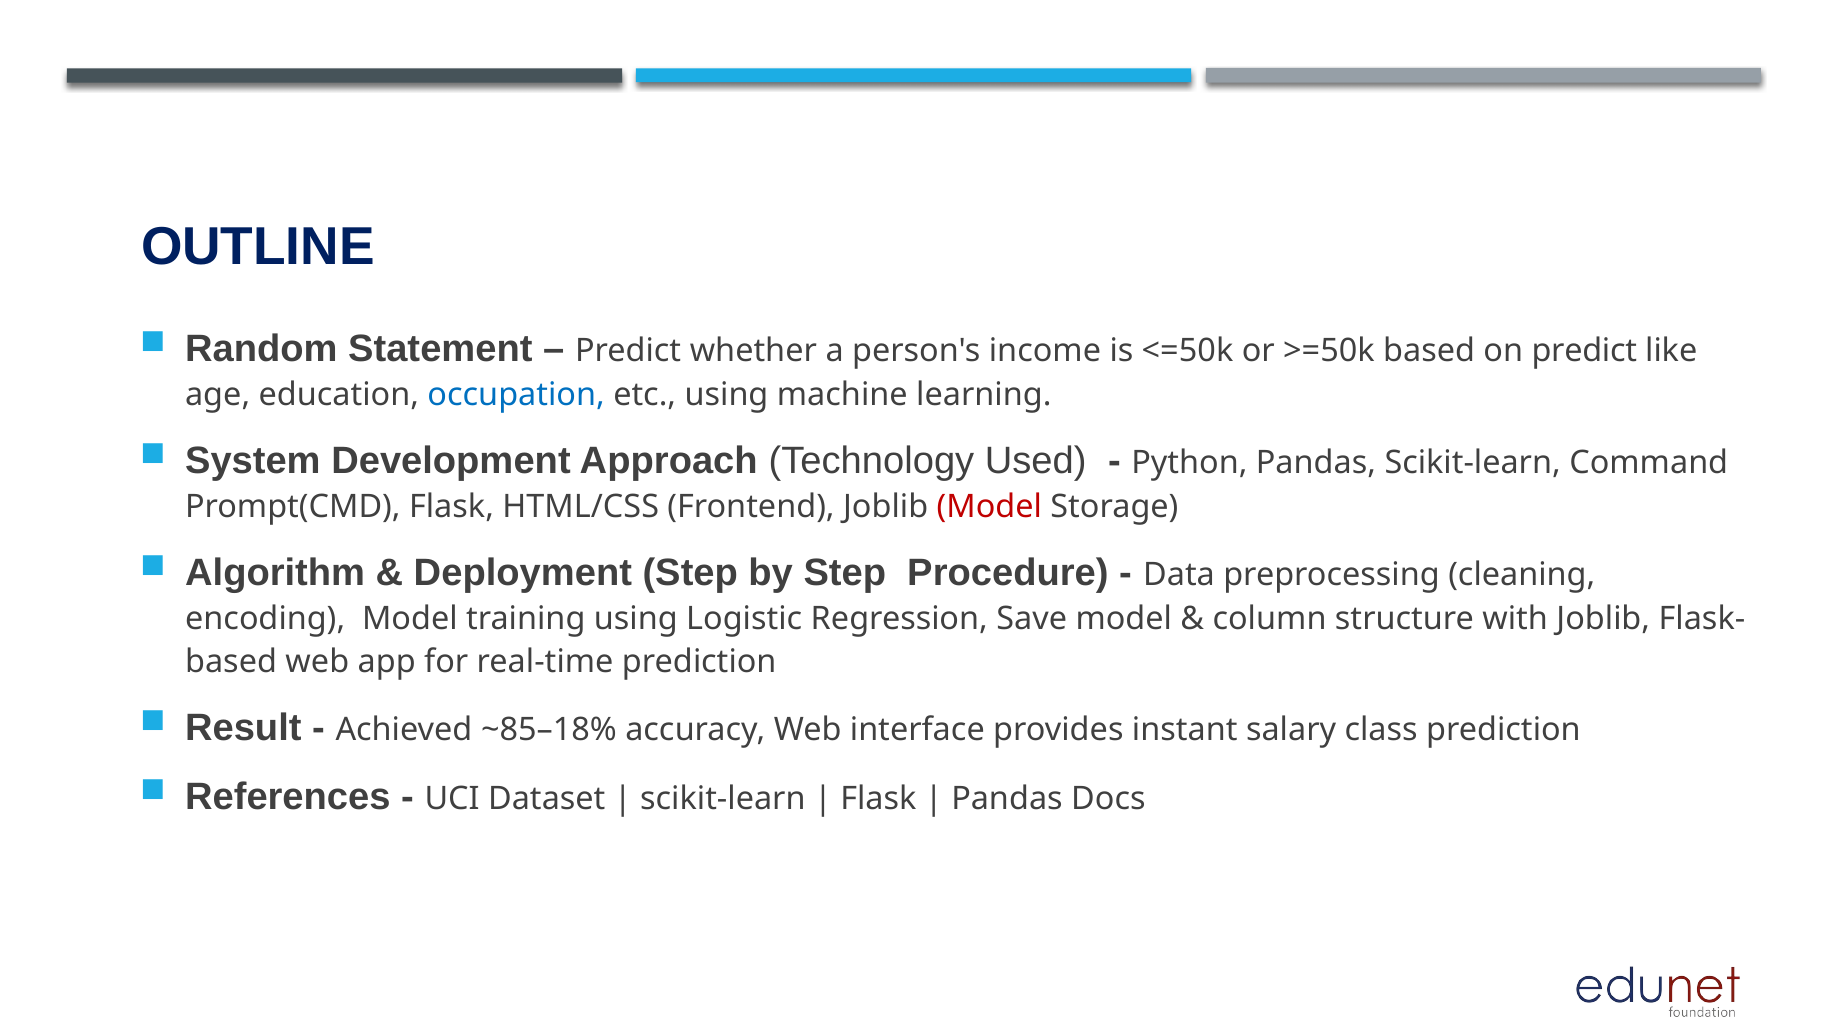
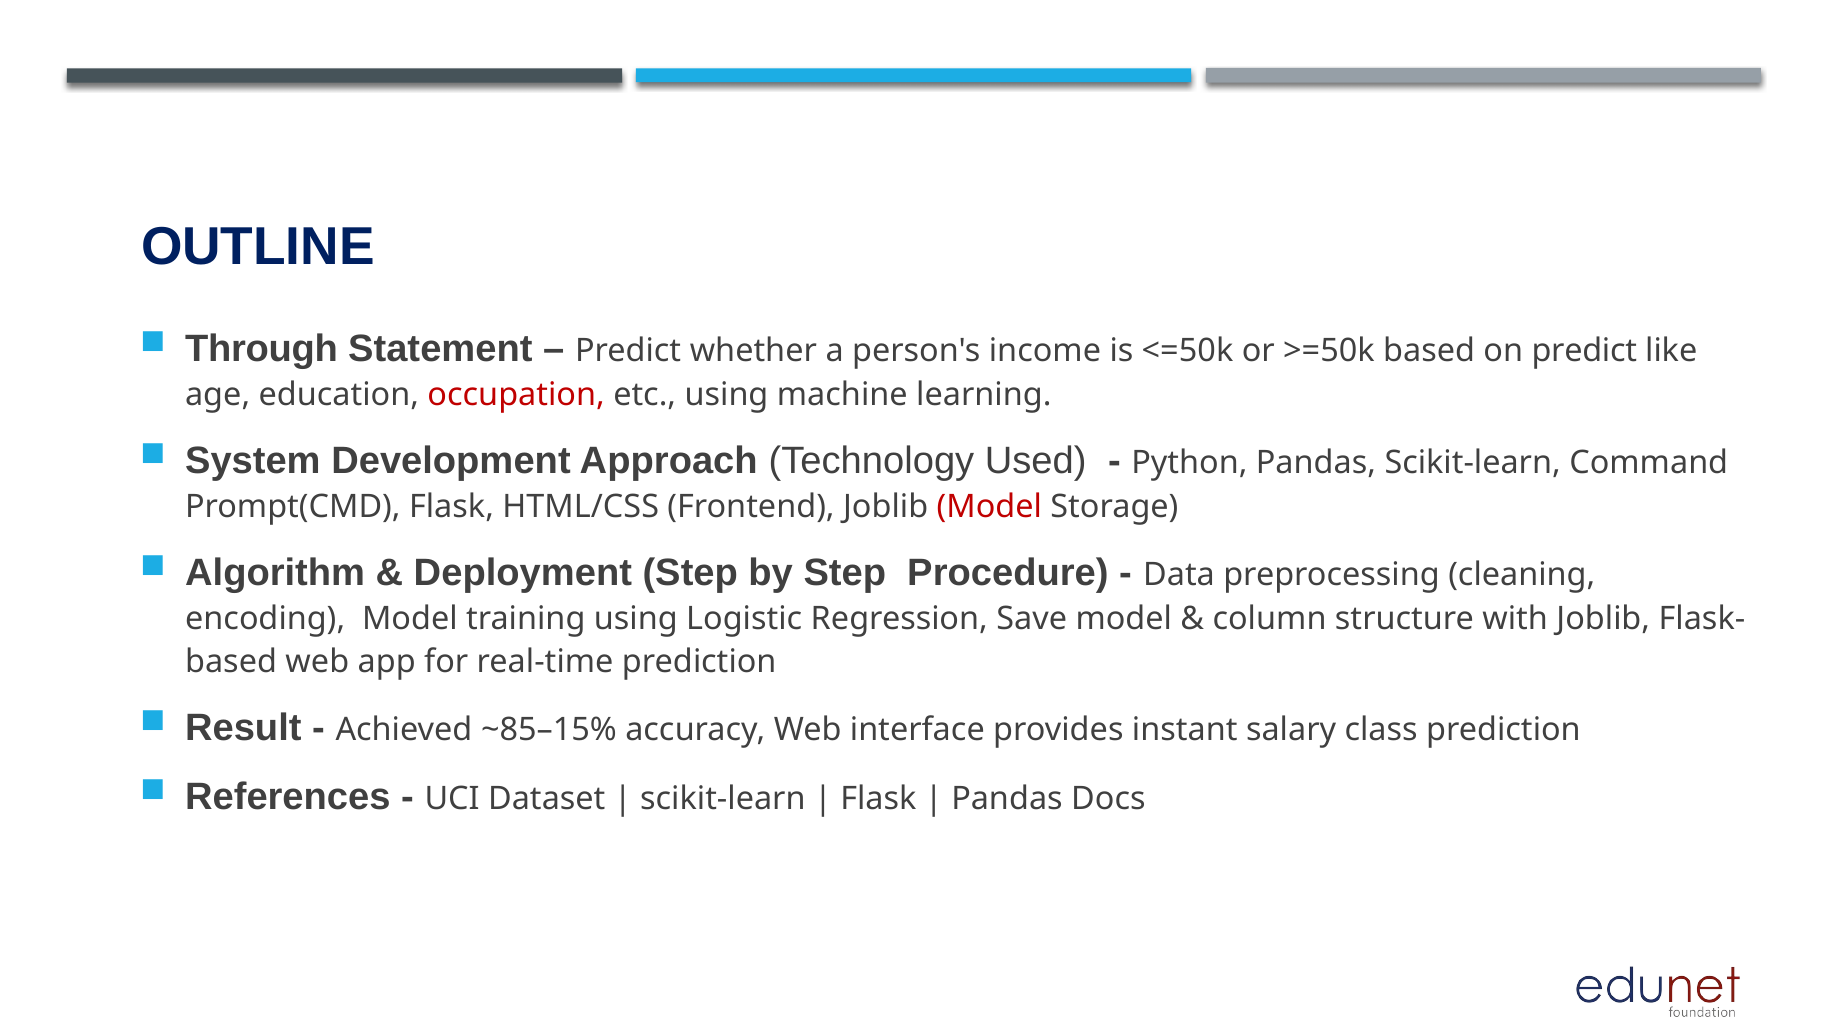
Random: Random -> Through
occupation colour: blue -> red
~85–18%: ~85–18% -> ~85–15%
